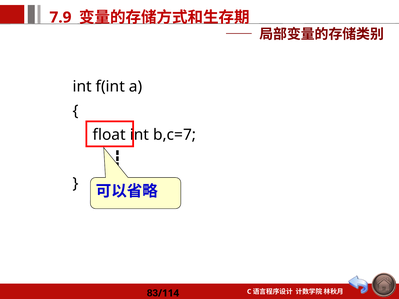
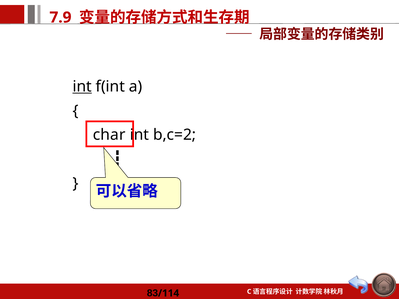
int at (82, 87) underline: none -> present
float: float -> char
b,c=7: b,c=7 -> b,c=2
